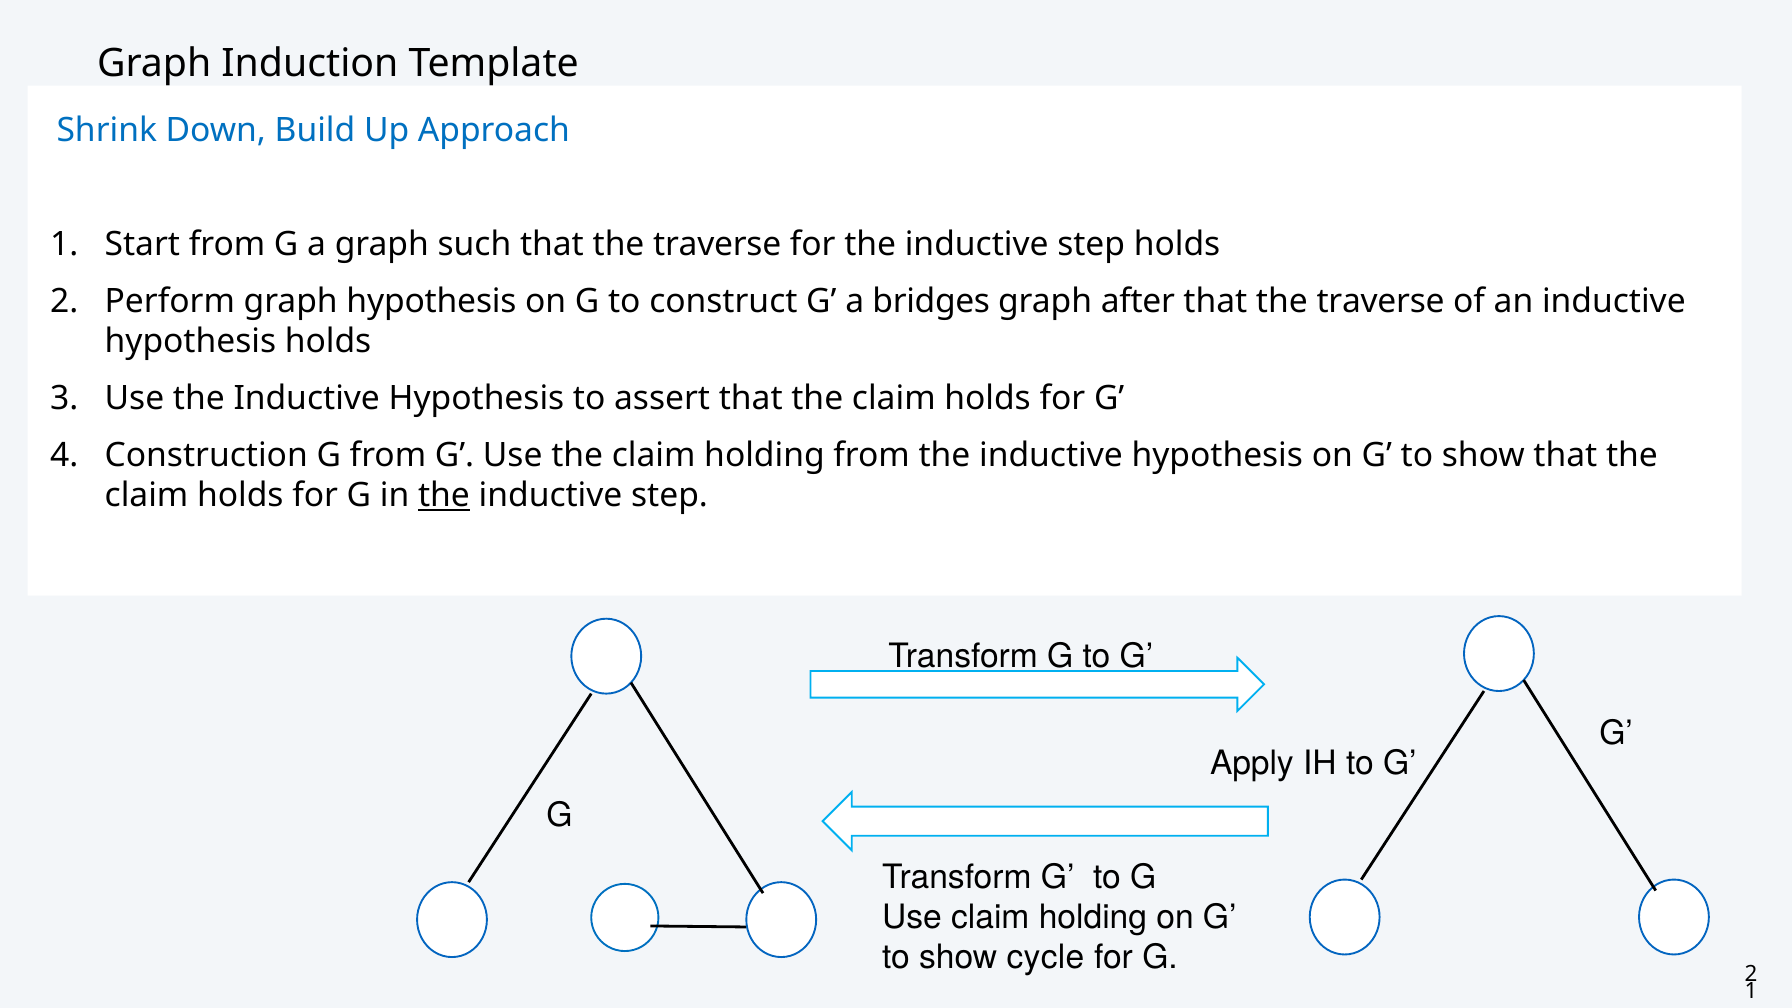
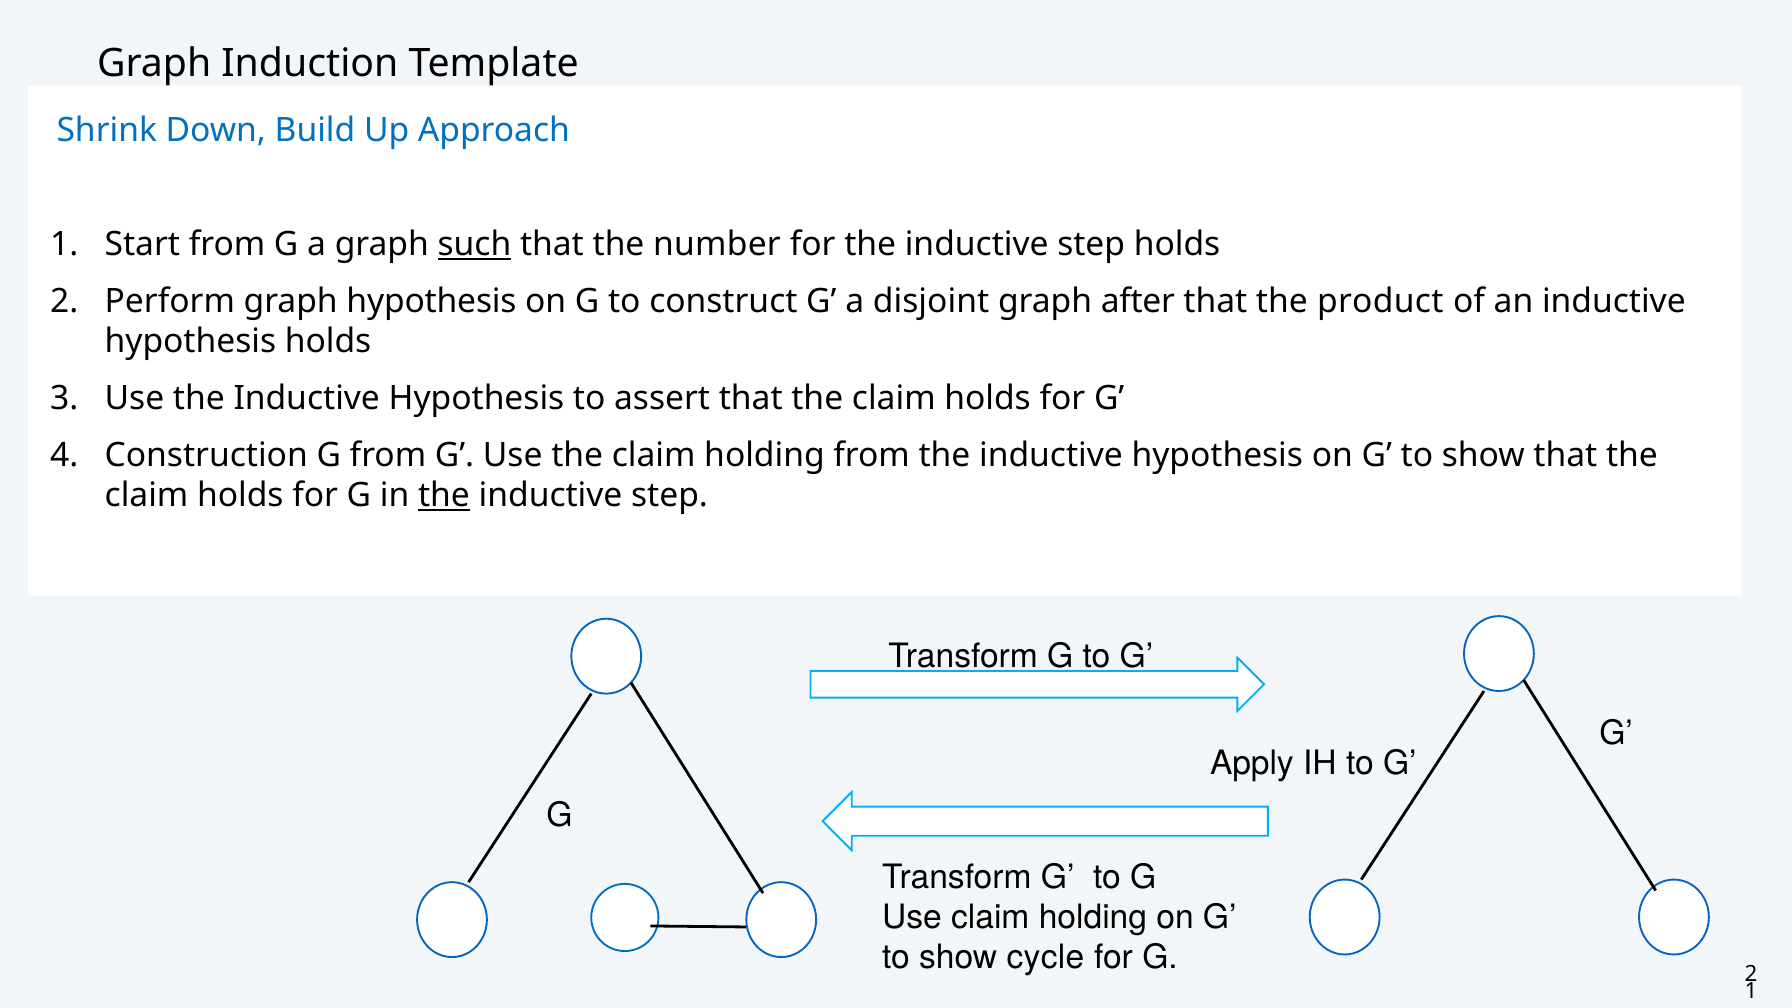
such underline: none -> present
traverse at (717, 244): traverse -> number
bridges: bridges -> disjoint
traverse at (1381, 301): traverse -> product
